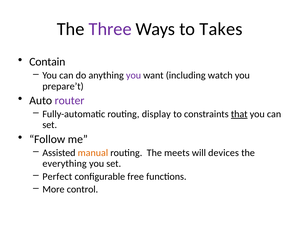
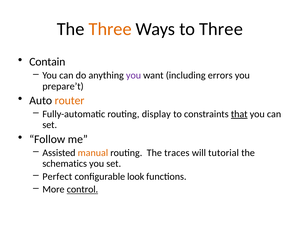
Three at (110, 29) colour: purple -> orange
to Takes: Takes -> Three
watch: watch -> errors
router colour: purple -> orange
meets: meets -> traces
devices: devices -> tutorial
everything: everything -> schematics
free: free -> look
control underline: none -> present
